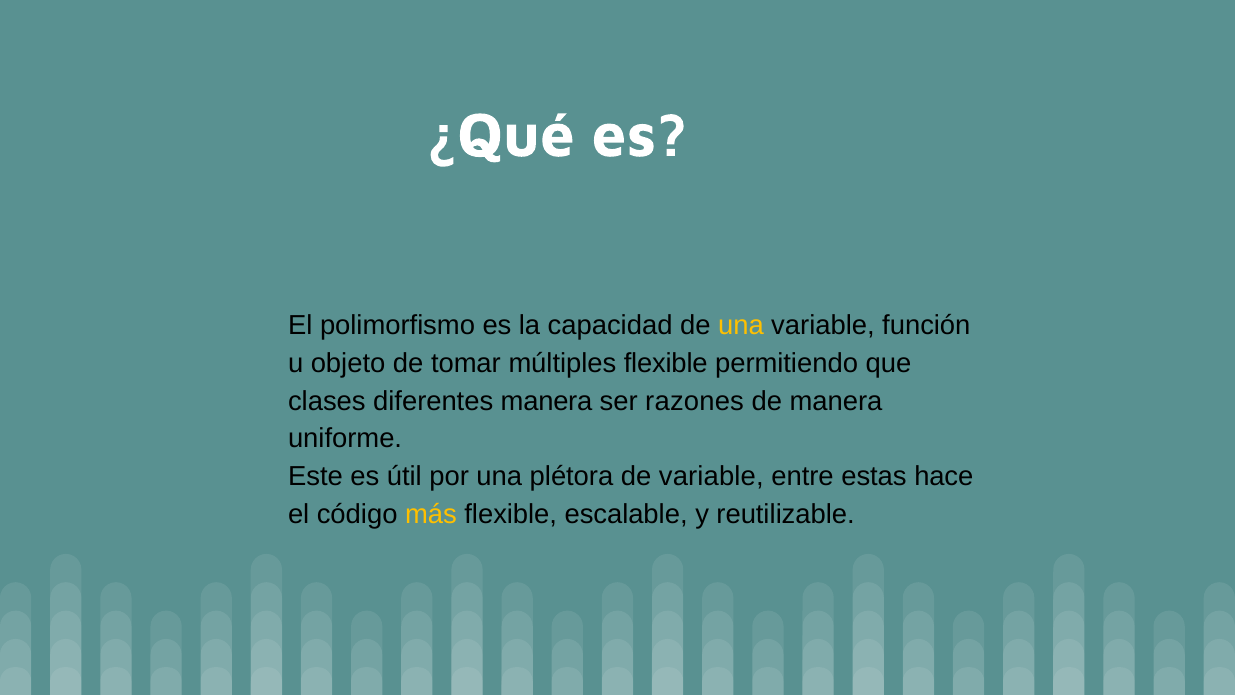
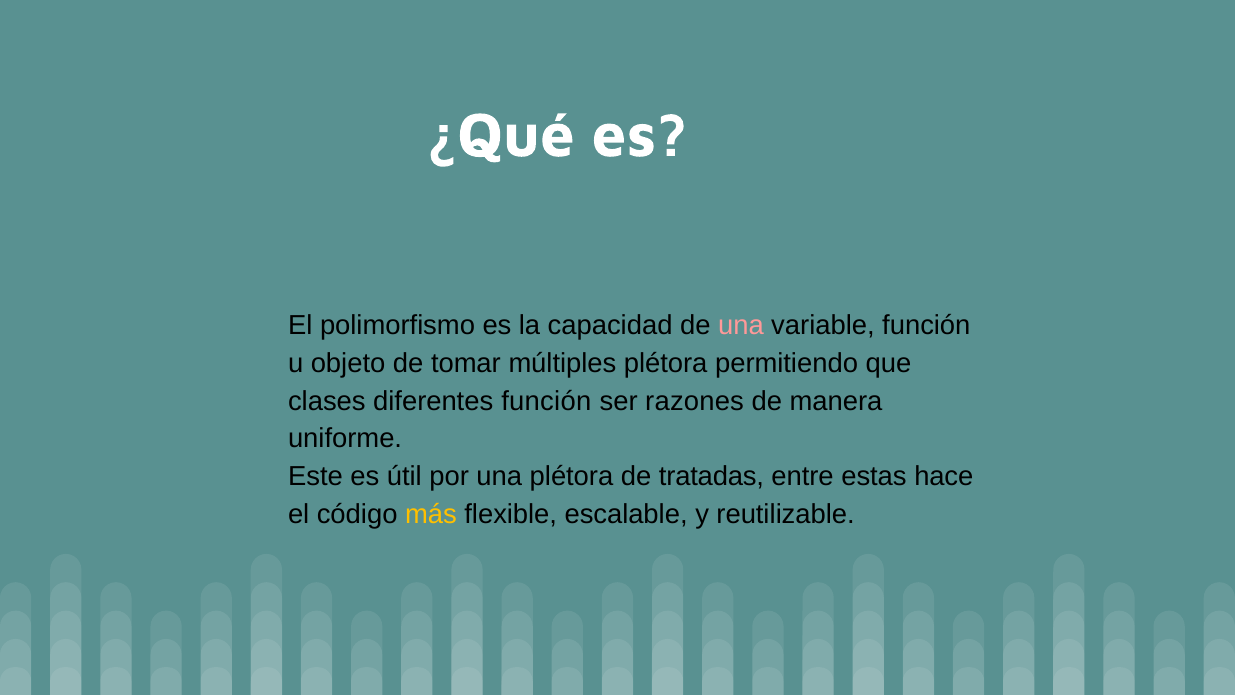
una at (741, 325) colour: yellow -> pink
múltiples flexible: flexible -> plétora
diferentes manera: manera -> función
de variable: variable -> tratadas
